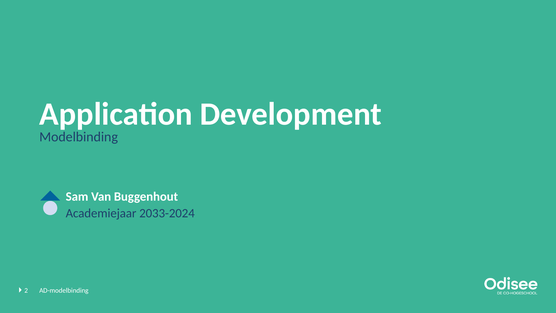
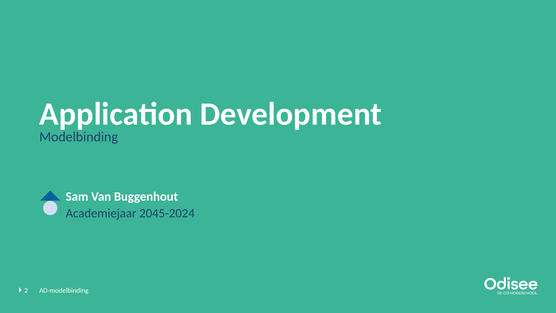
2033-2024: 2033-2024 -> 2045-2024
